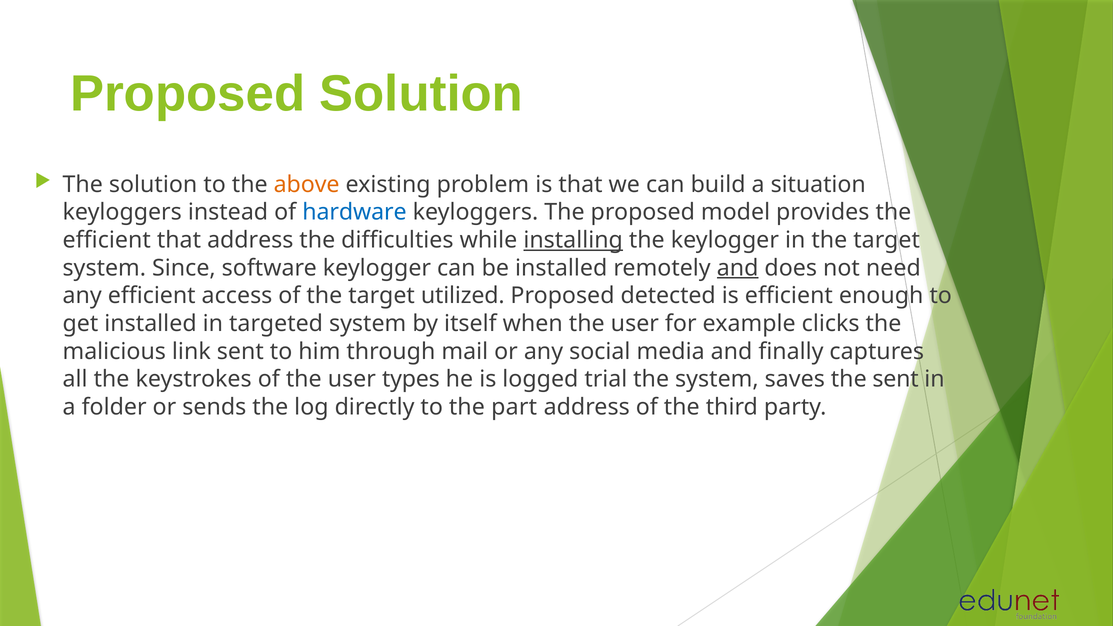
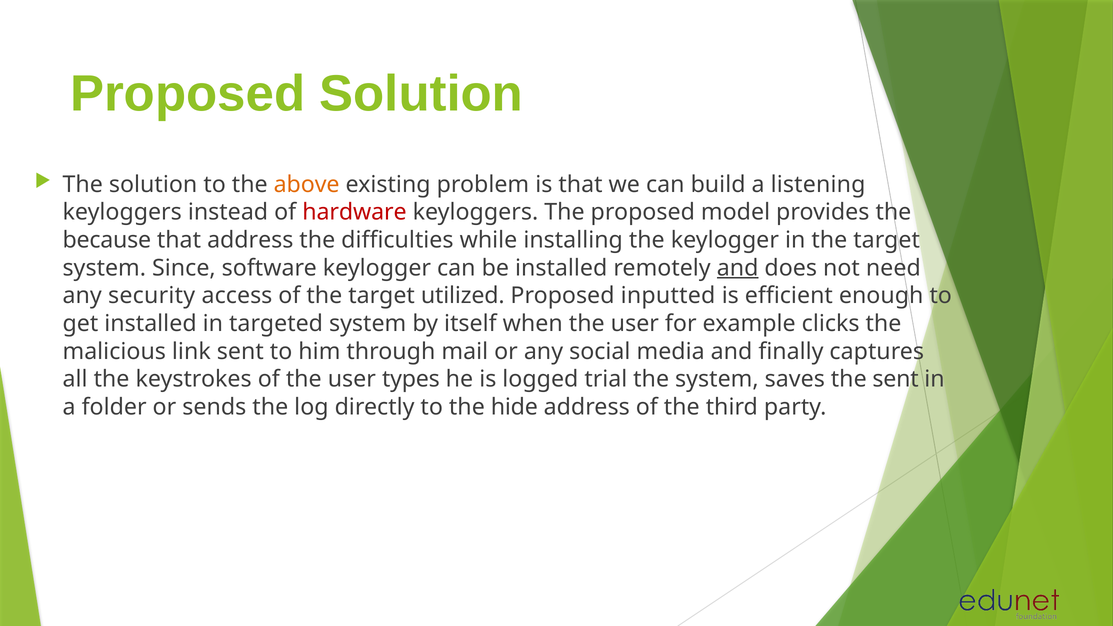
situation: situation -> listening
hardware colour: blue -> red
efficient at (107, 240): efficient -> because
installing underline: present -> none
any efficient: efficient -> security
detected: detected -> inputted
part: part -> hide
